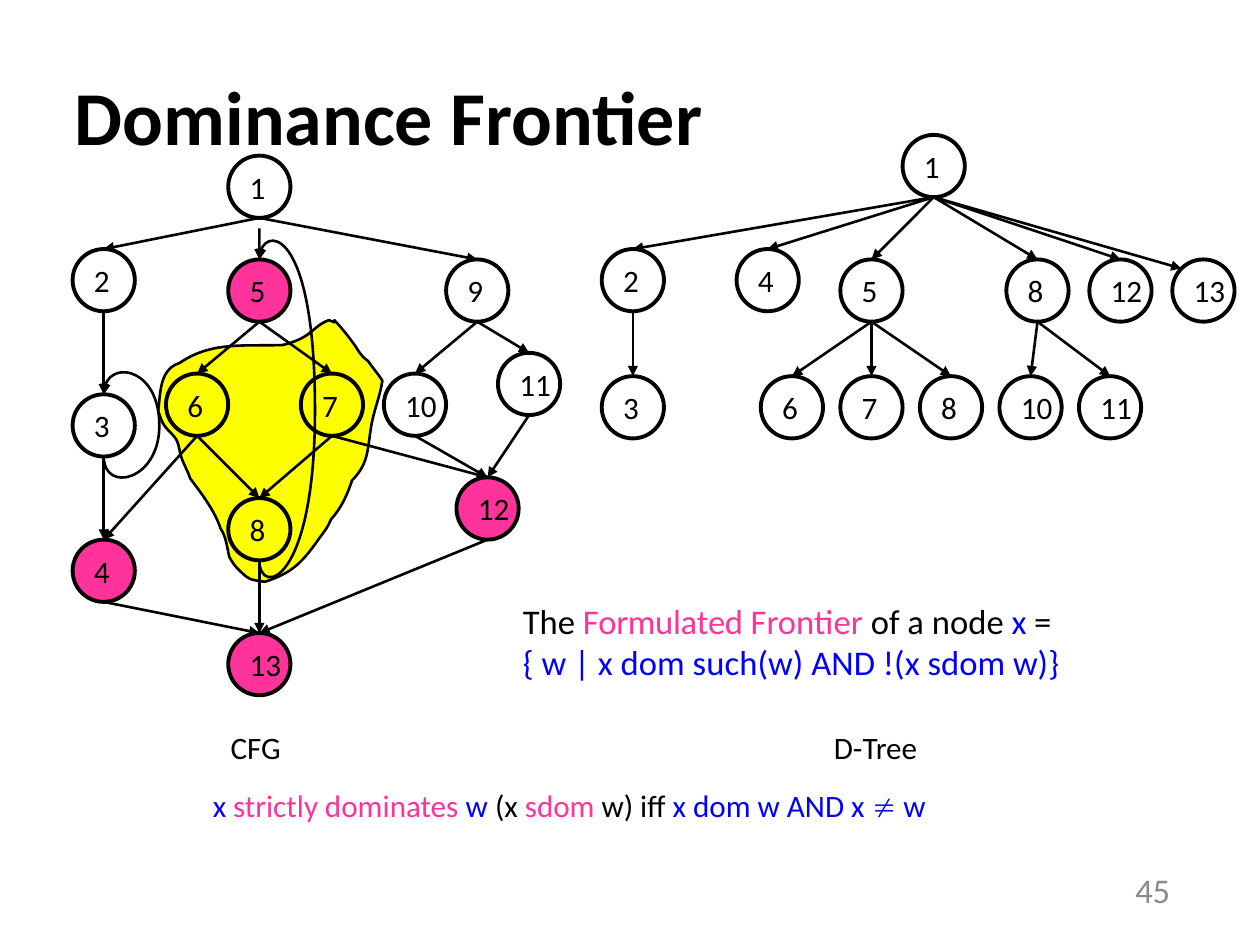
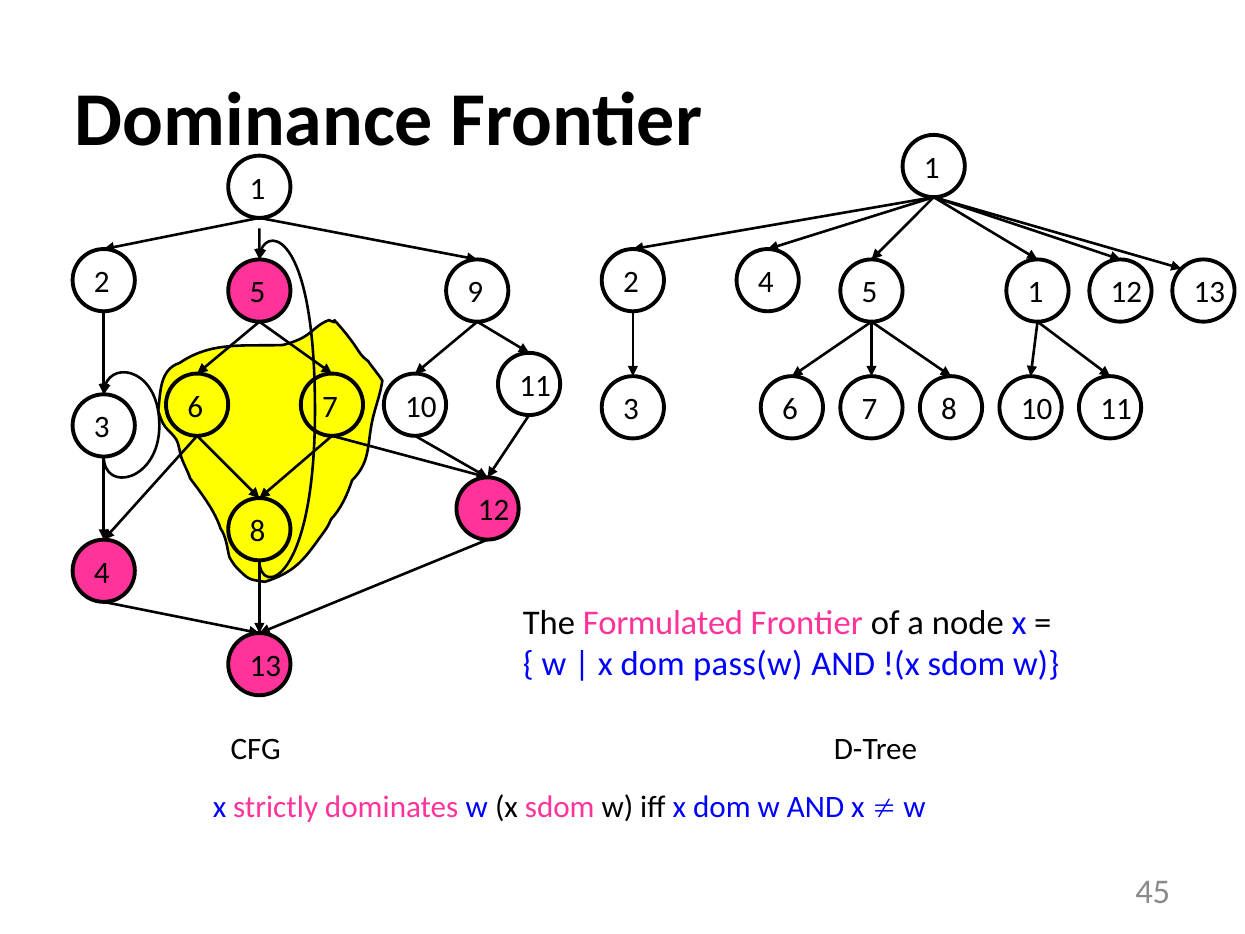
4 8: 8 -> 1
such(w: such(w -> pass(w
